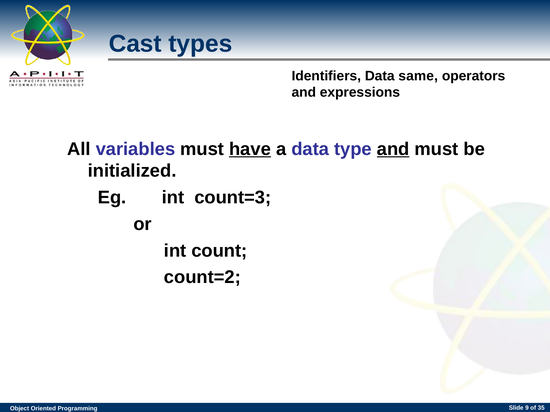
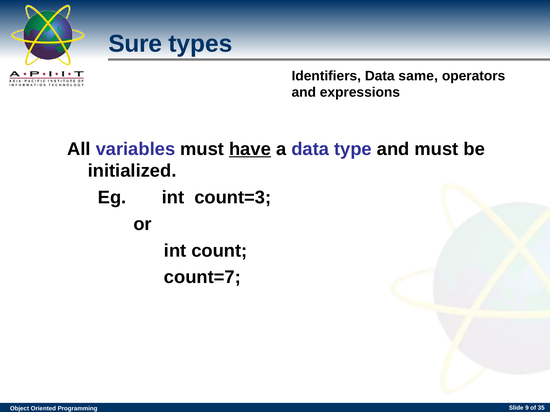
Cast: Cast -> Sure
and at (393, 149) underline: present -> none
count=2: count=2 -> count=7
